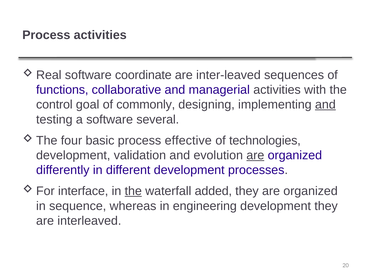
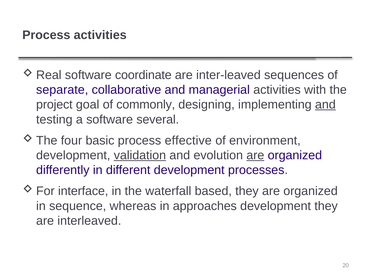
functions: functions -> separate
control: control -> project
technologies: technologies -> environment
validation underline: none -> present
the at (133, 191) underline: present -> none
added: added -> based
engineering: engineering -> approaches
